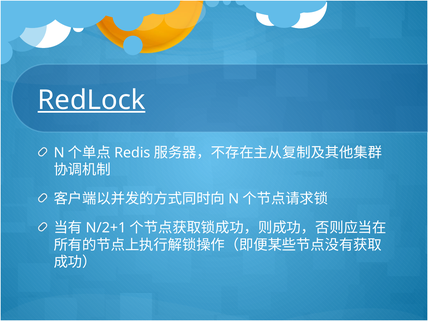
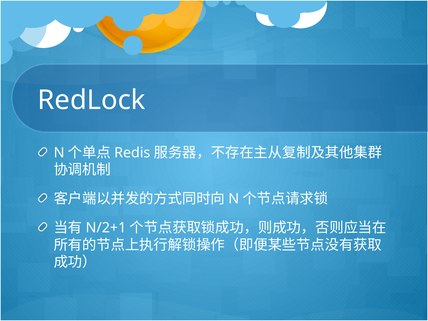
RedLock underline: present -> none
